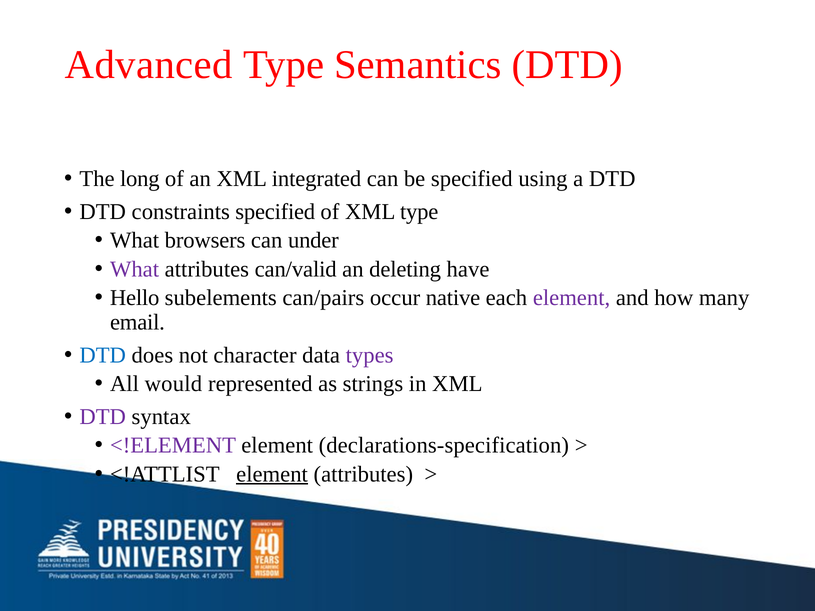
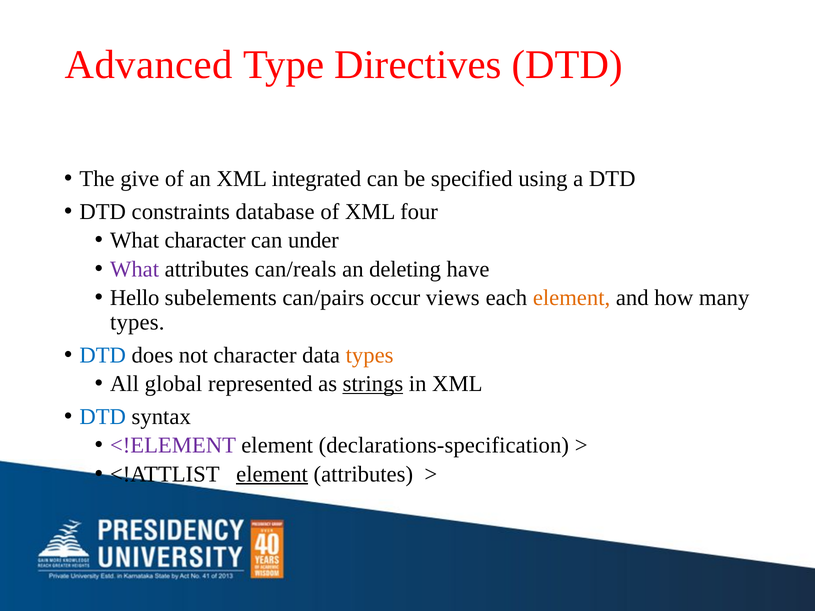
Semantics: Semantics -> Directives
long: long -> give
constraints specified: specified -> database
XML type: type -> four
What browsers: browsers -> character
can/valid: can/valid -> can/reals
native: native -> views
element at (572, 298) colour: purple -> orange
email at (137, 322): email -> types
types at (370, 355) colour: purple -> orange
would: would -> global
strings underline: none -> present
DTD at (103, 417) colour: purple -> blue
